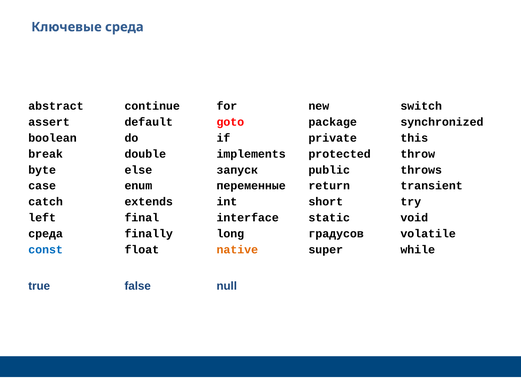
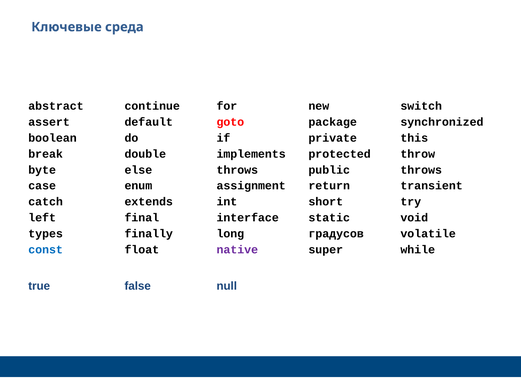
else запуск: запуск -> throws
переменные: переменные -> assignment
среда at (46, 234): среда -> types
native colour: orange -> purple
